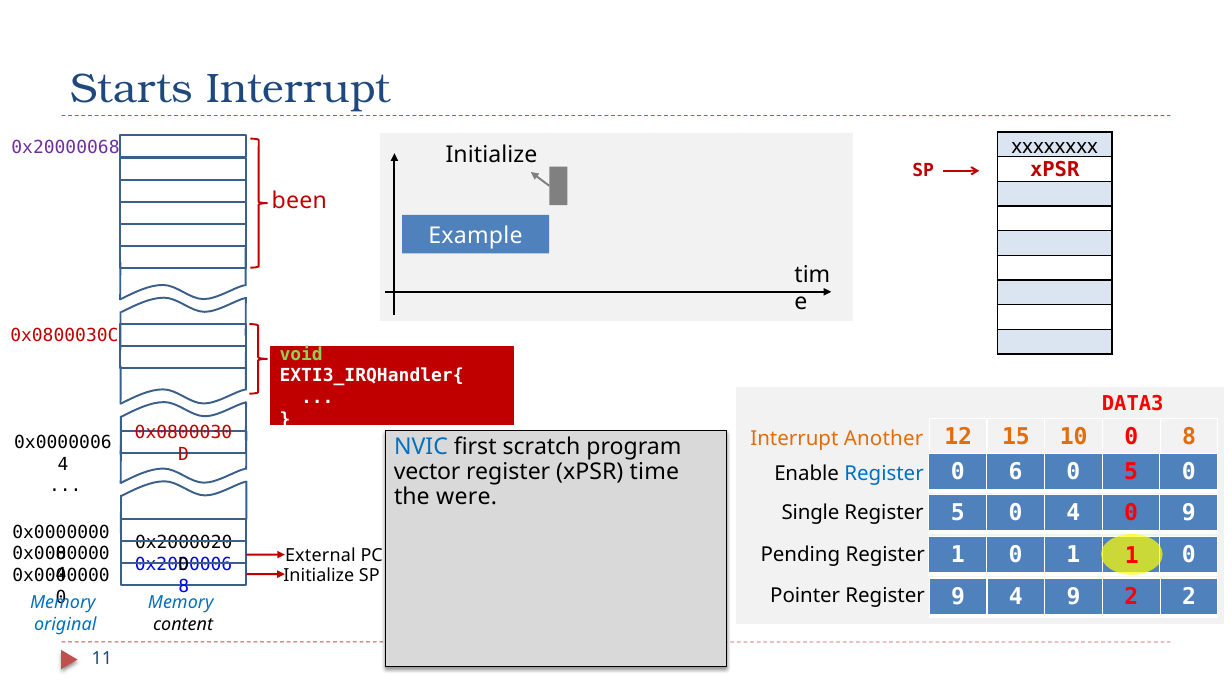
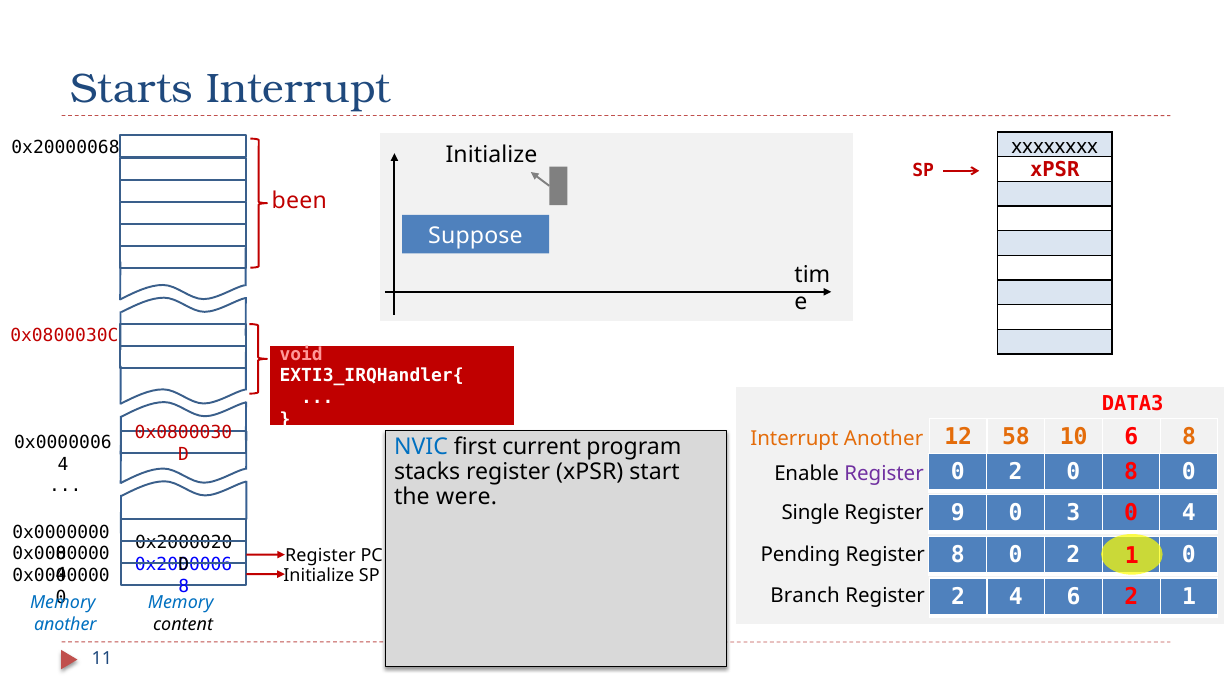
0x20000068 colour: purple -> black
Example: Example -> Suppose
void colour: light green -> pink
15: 15 -> 58
10 0: 0 -> 6
scratch: scratch -> current
vector: vector -> stacks
time: time -> start
Register at (884, 474) colour: blue -> purple
6 at (1016, 472): 6 -> 2
0 5: 5 -> 8
Register 5: 5 -> 9
0 4: 4 -> 3
0 9: 9 -> 4
Register 1: 1 -> 8
1 at (1073, 555): 1 -> 2
External at (320, 556): External -> Register
Pointer: Pointer -> Branch
Register 9: 9 -> 2
4 9: 9 -> 6
2 2: 2 -> 1
original at (65, 624): original -> another
